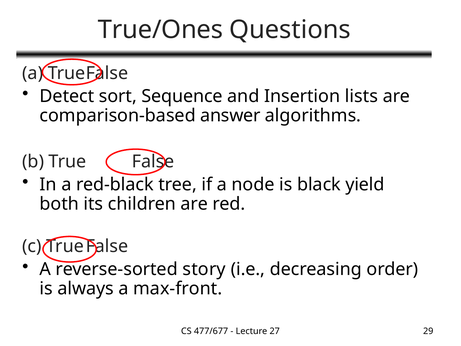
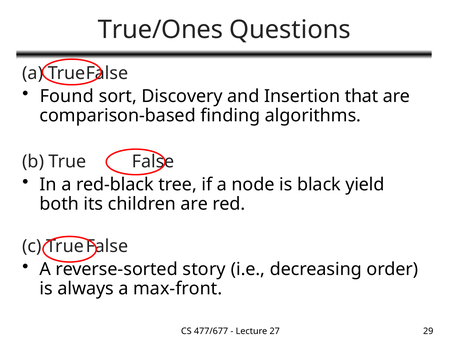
Detect: Detect -> Found
Sequence: Sequence -> Discovery
lists: lists -> that
answer: answer -> finding
